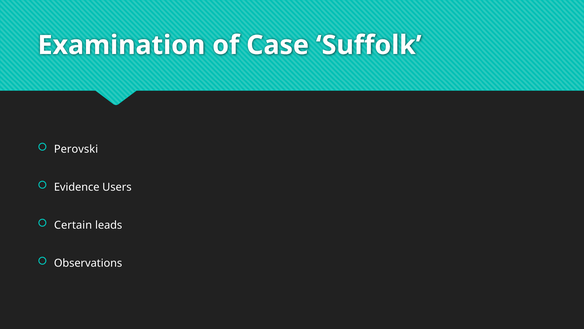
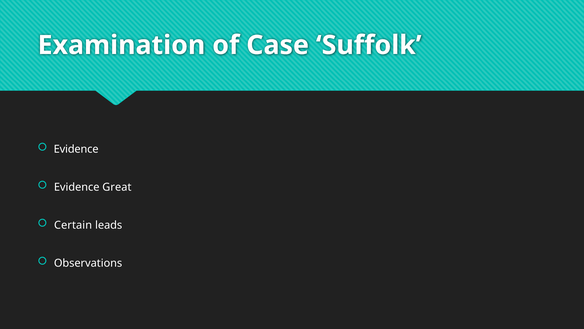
Perovski at (76, 149): Perovski -> Evidence
Users: Users -> Great
